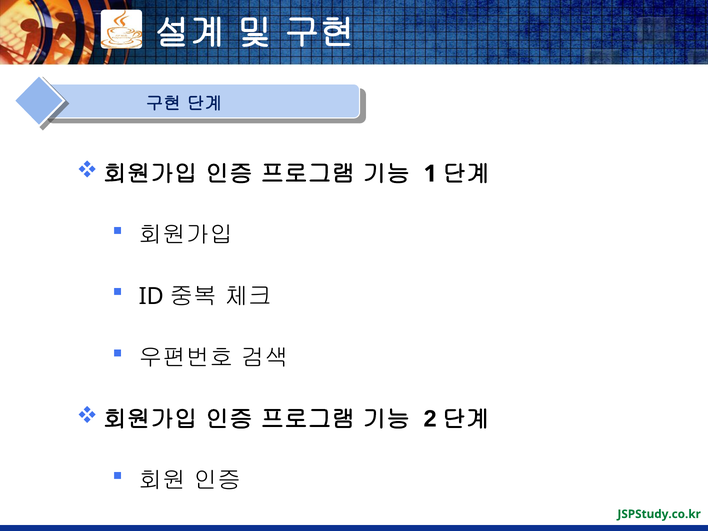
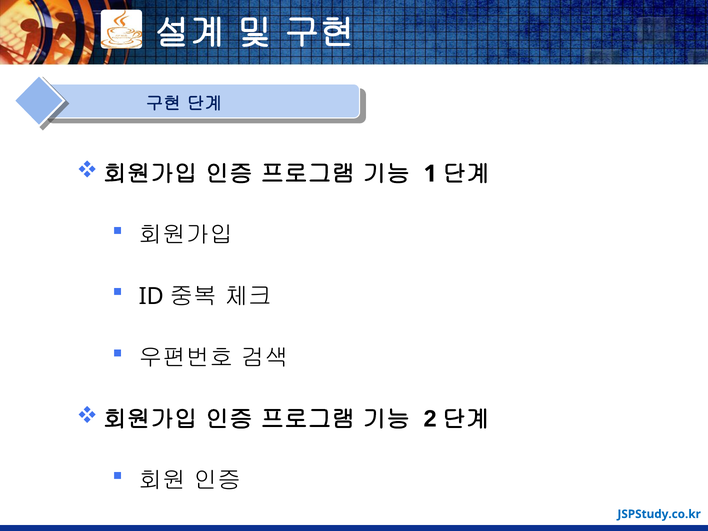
JSPStudy.co.kr colour: green -> blue
